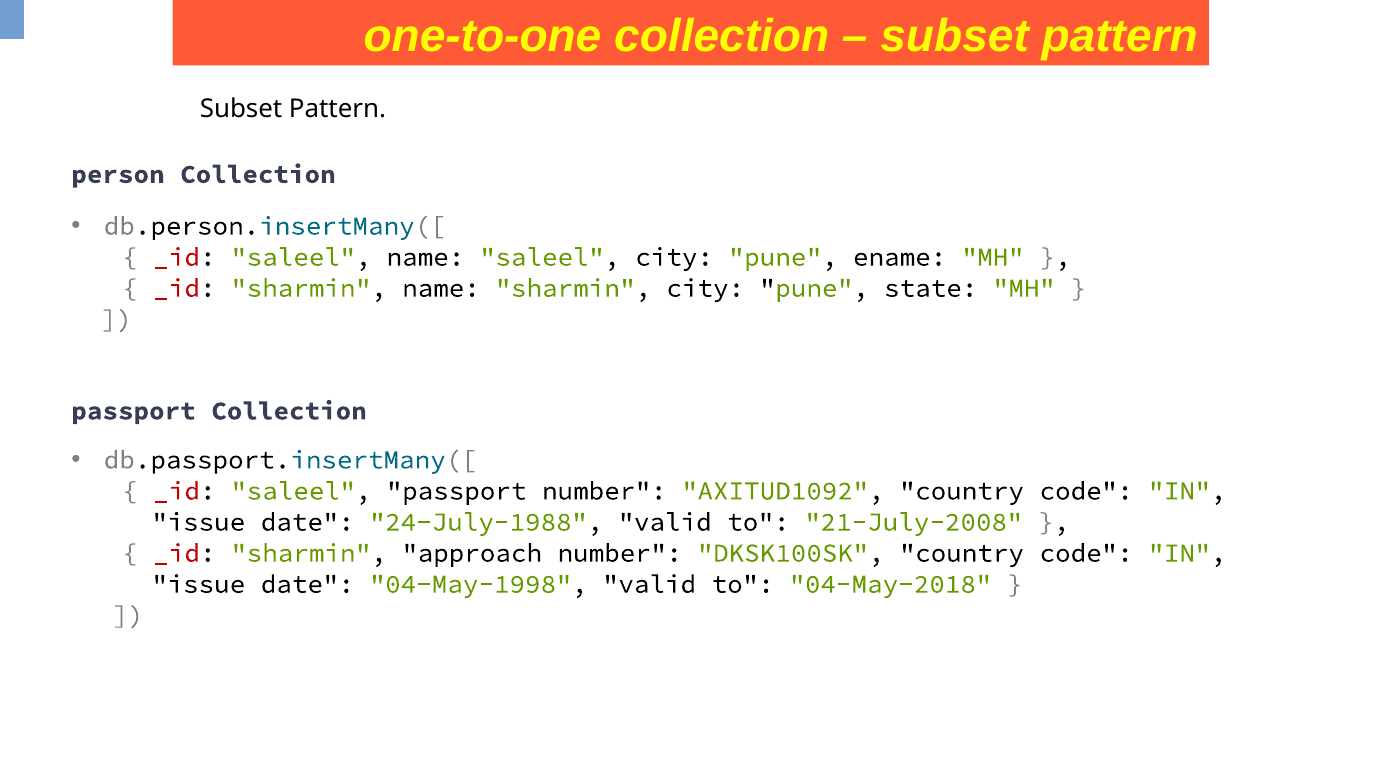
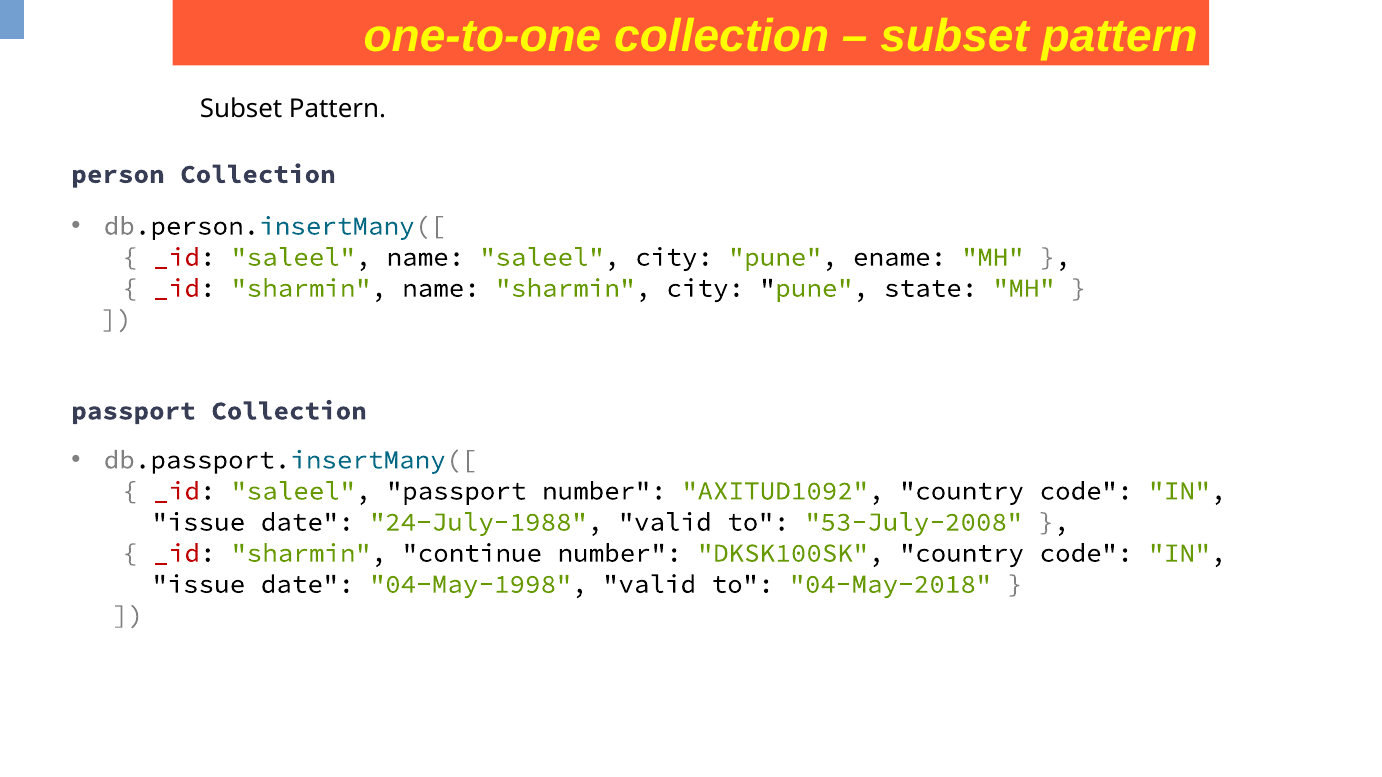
21-July-2008: 21-July-2008 -> 53-July-2008
approach: approach -> continue
